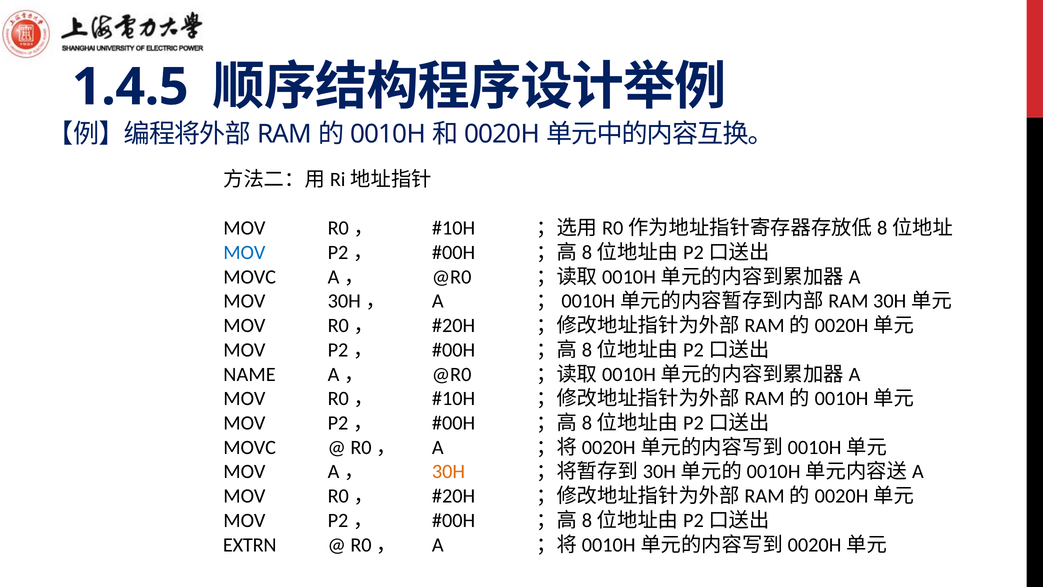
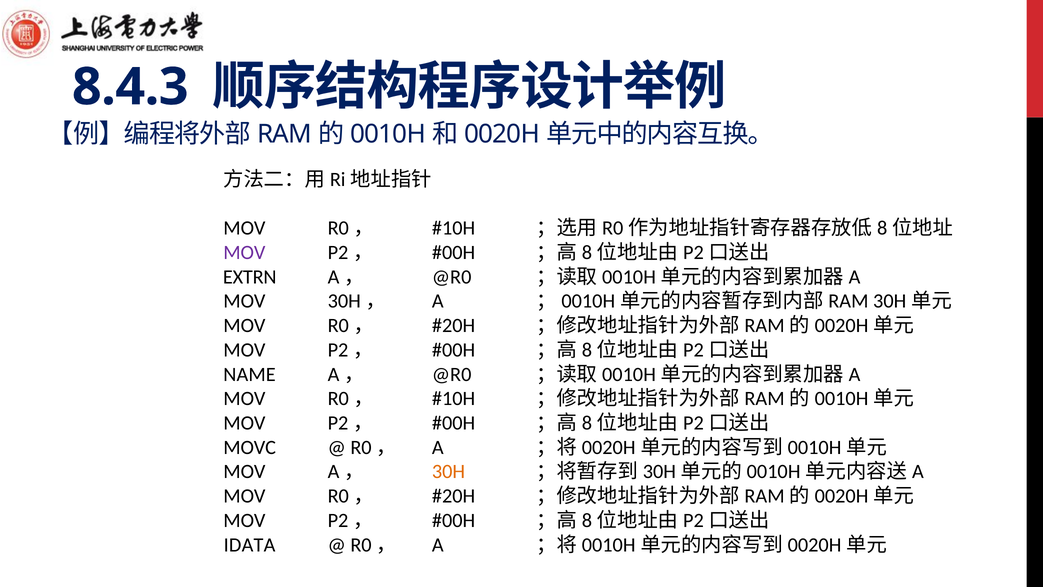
1.4.5: 1.4.5 -> 8.4.3
MOV at (244, 252) colour: blue -> purple
MOVC at (250, 277): MOVC -> EXTRN
EXTRN: EXTRN -> IDATA
